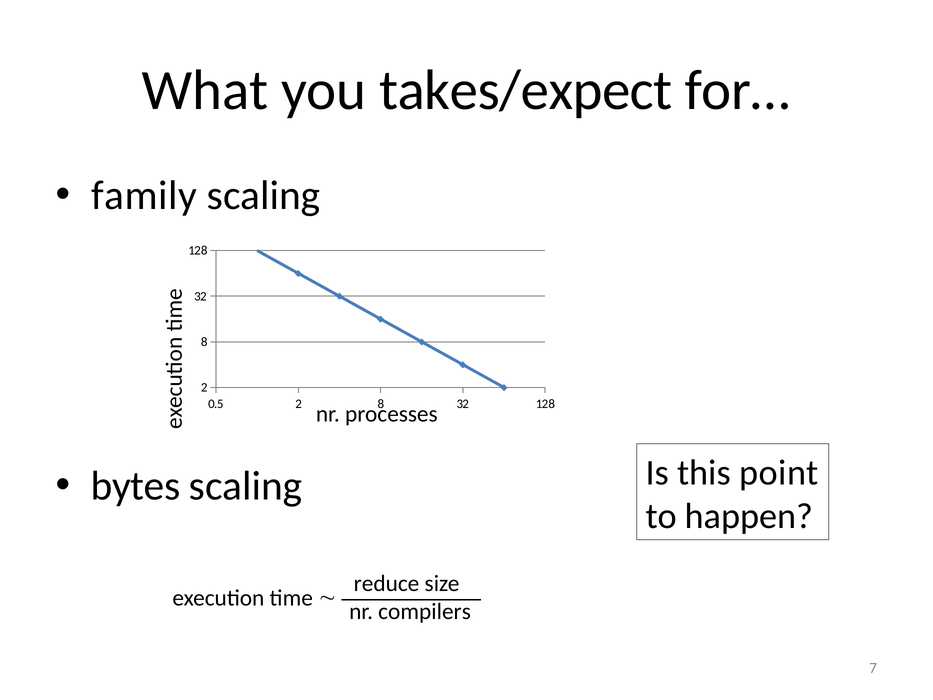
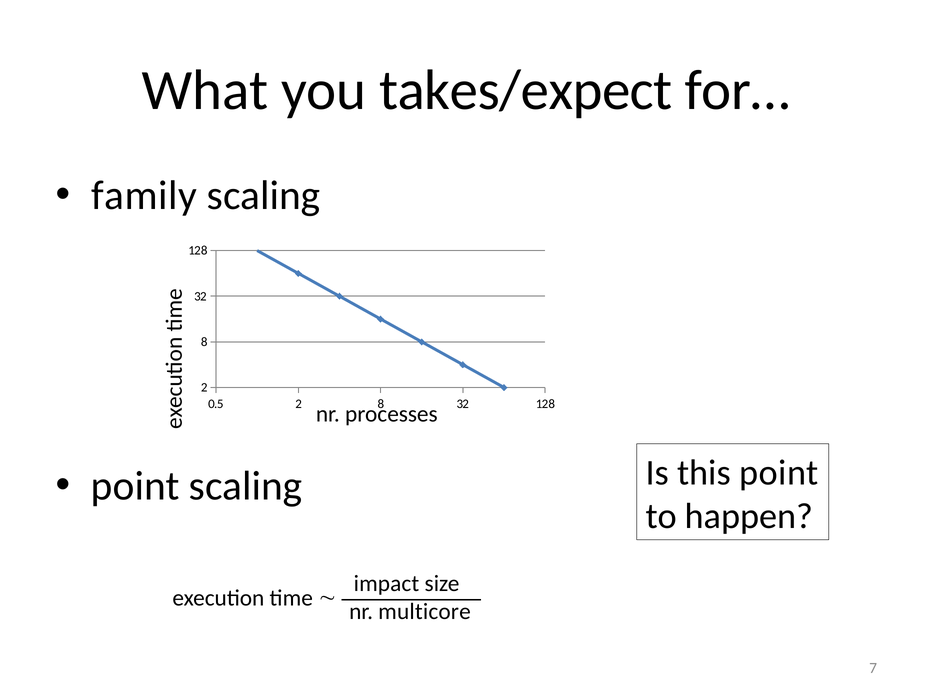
bytes at (135, 486): bytes -> point
reduce: reduce -> impact
compilers: compilers -> multicore
